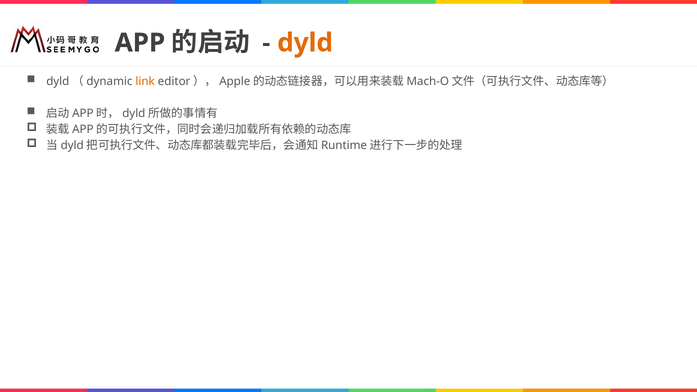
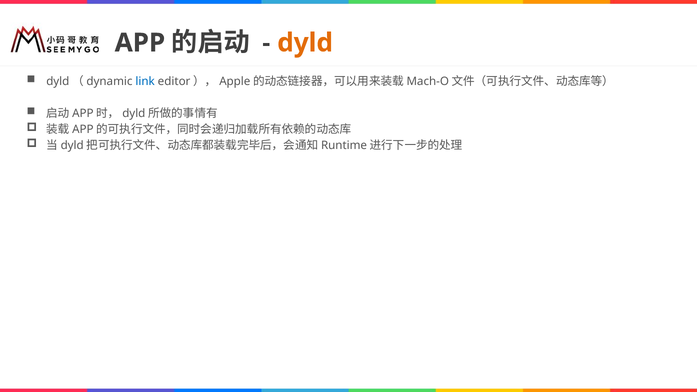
link colour: orange -> blue
